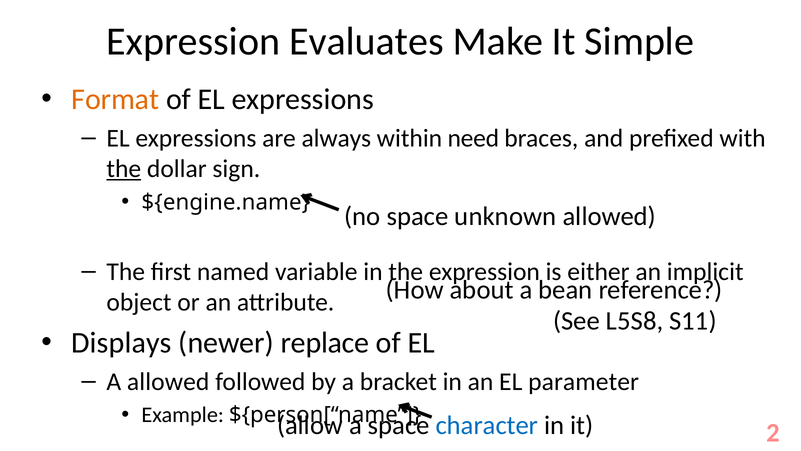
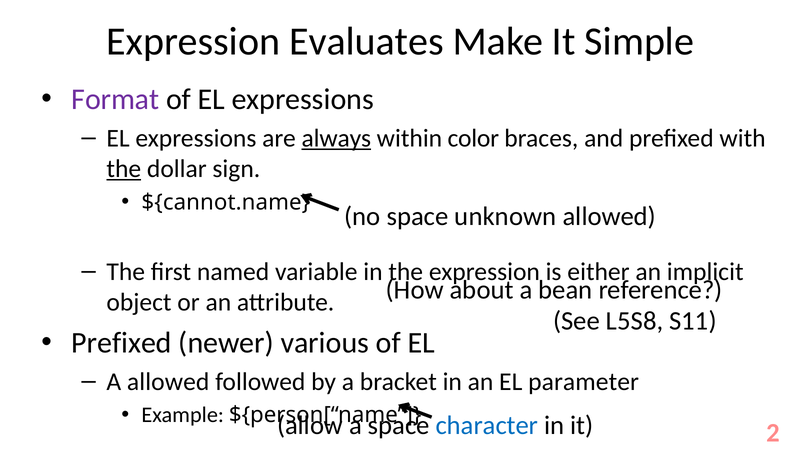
Format colour: orange -> purple
always underline: none -> present
need: need -> color
${engine.name: ${engine.name -> ${cannot.name
Displays at (121, 343): Displays -> Prefixed
replace: replace -> various
